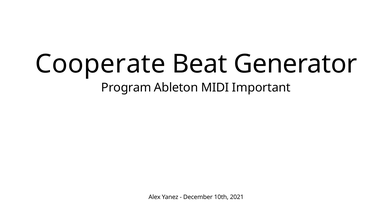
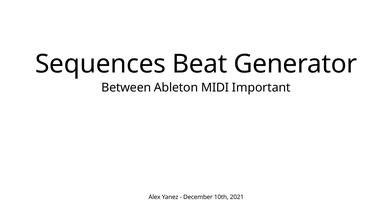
Cooperate: Cooperate -> Sequences
Program: Program -> Between
